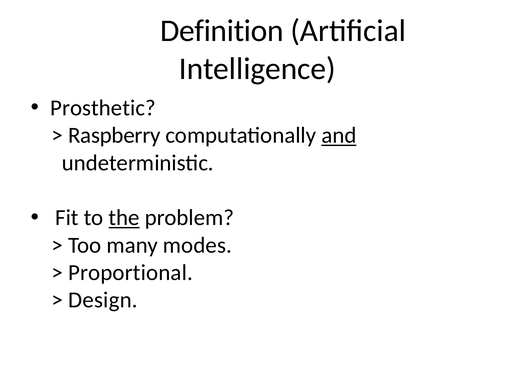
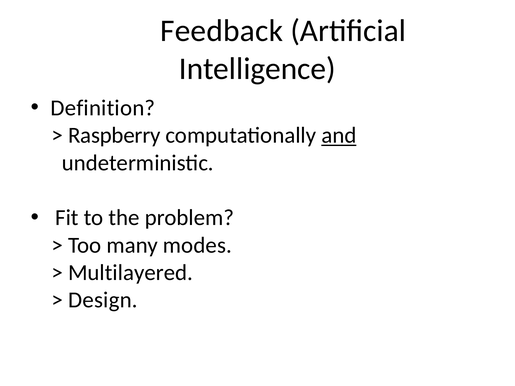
Definition: Definition -> Feedback
Prosthetic: Prosthetic -> Definition
the underline: present -> none
Proportional: Proportional -> Multilayered
